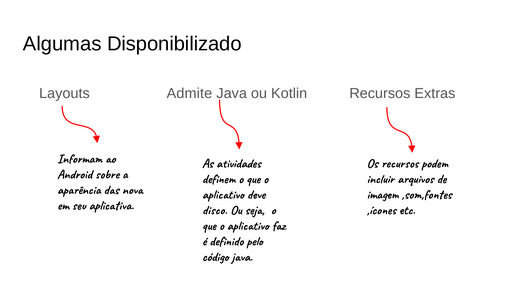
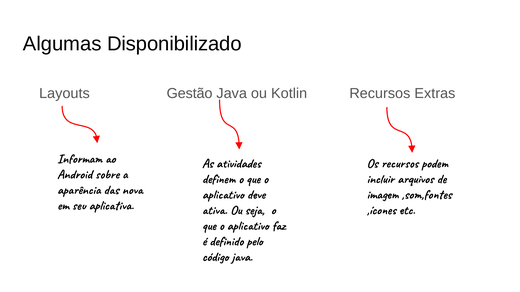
Admite: Admite -> Gestão
disco: disco -> ativa
